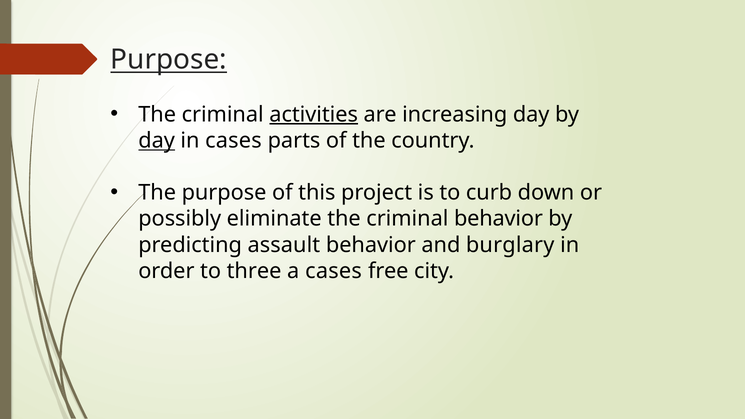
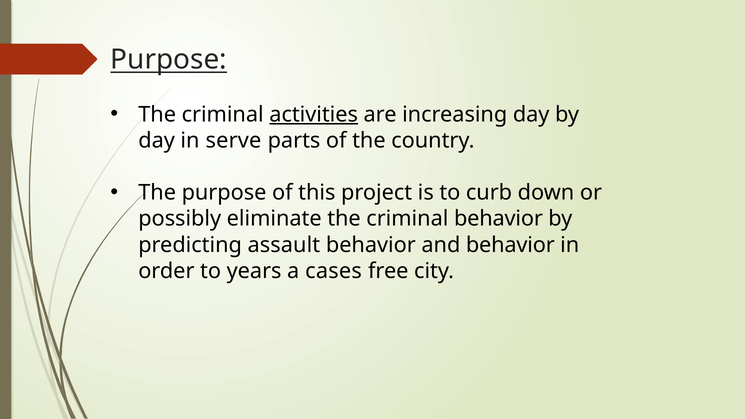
day at (157, 141) underline: present -> none
in cases: cases -> serve
and burglary: burglary -> behavior
three: three -> years
